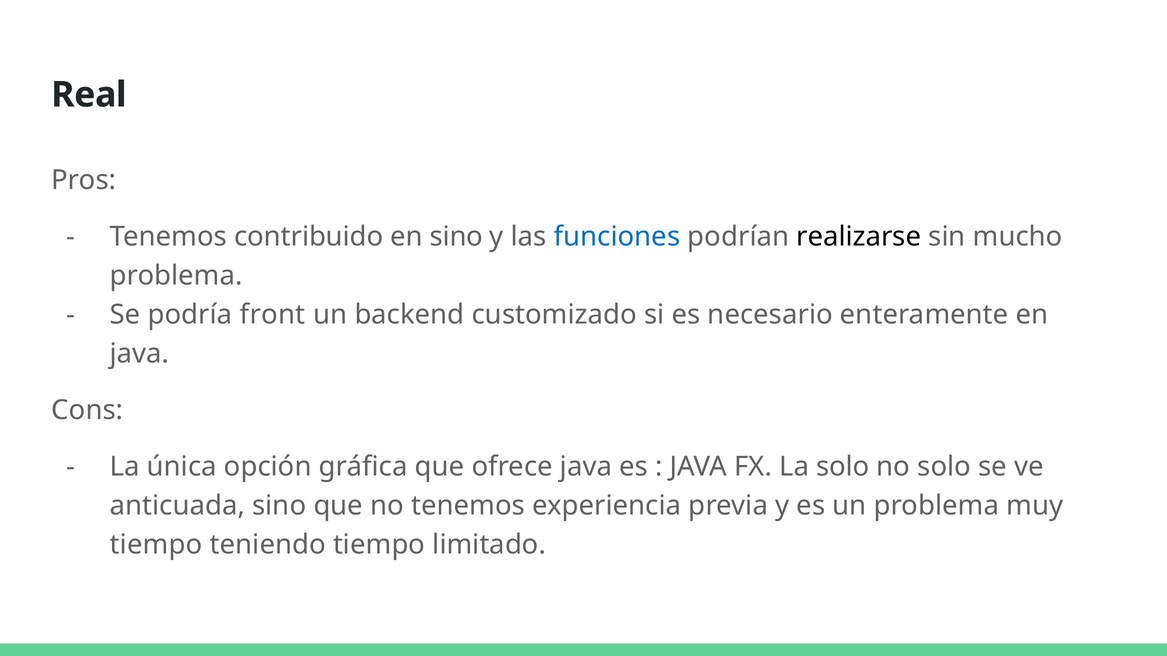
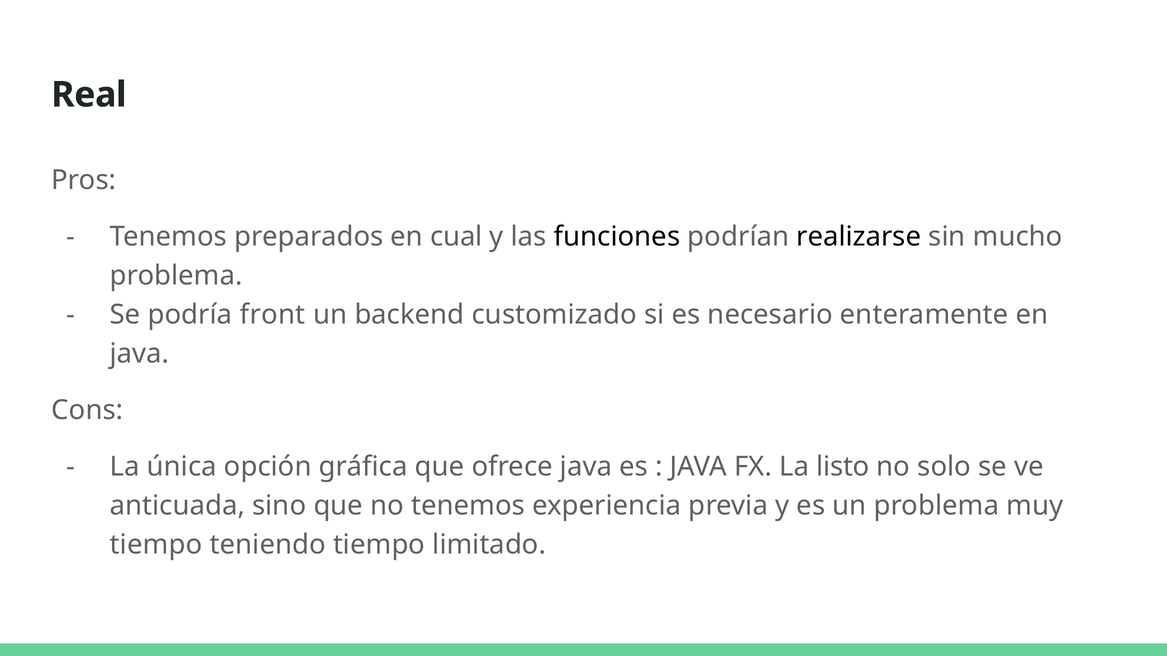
contribuido: contribuido -> preparados
en sino: sino -> cual
funciones colour: blue -> black
La solo: solo -> listo
